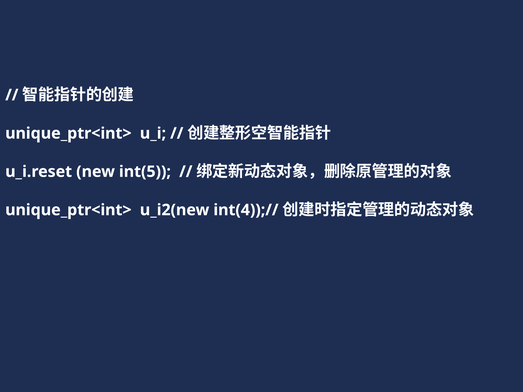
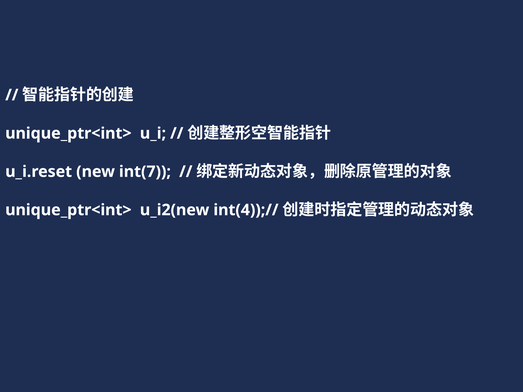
int(5: int(5 -> int(7
